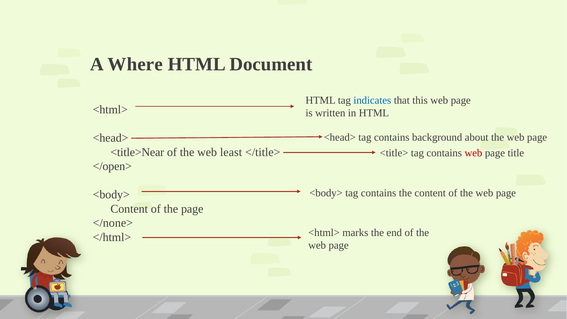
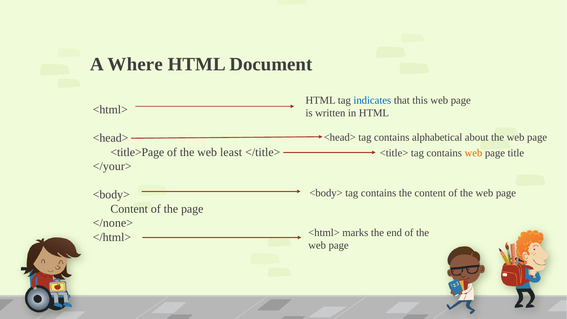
background: background -> alphabetical
<title>Near: <title>Near -> <title>Page
web at (473, 153) colour: red -> orange
</open>: </open> -> </your>
